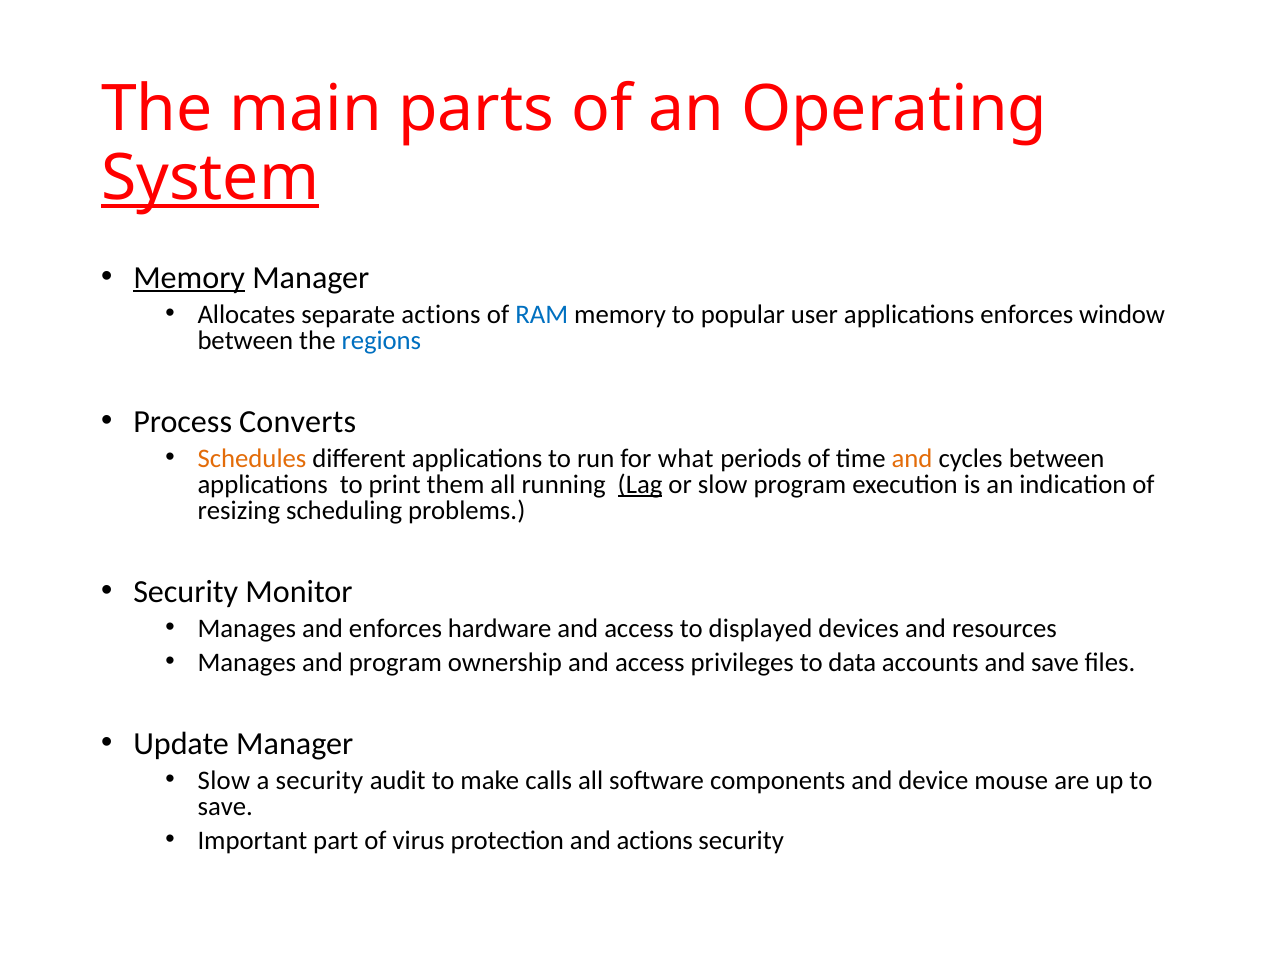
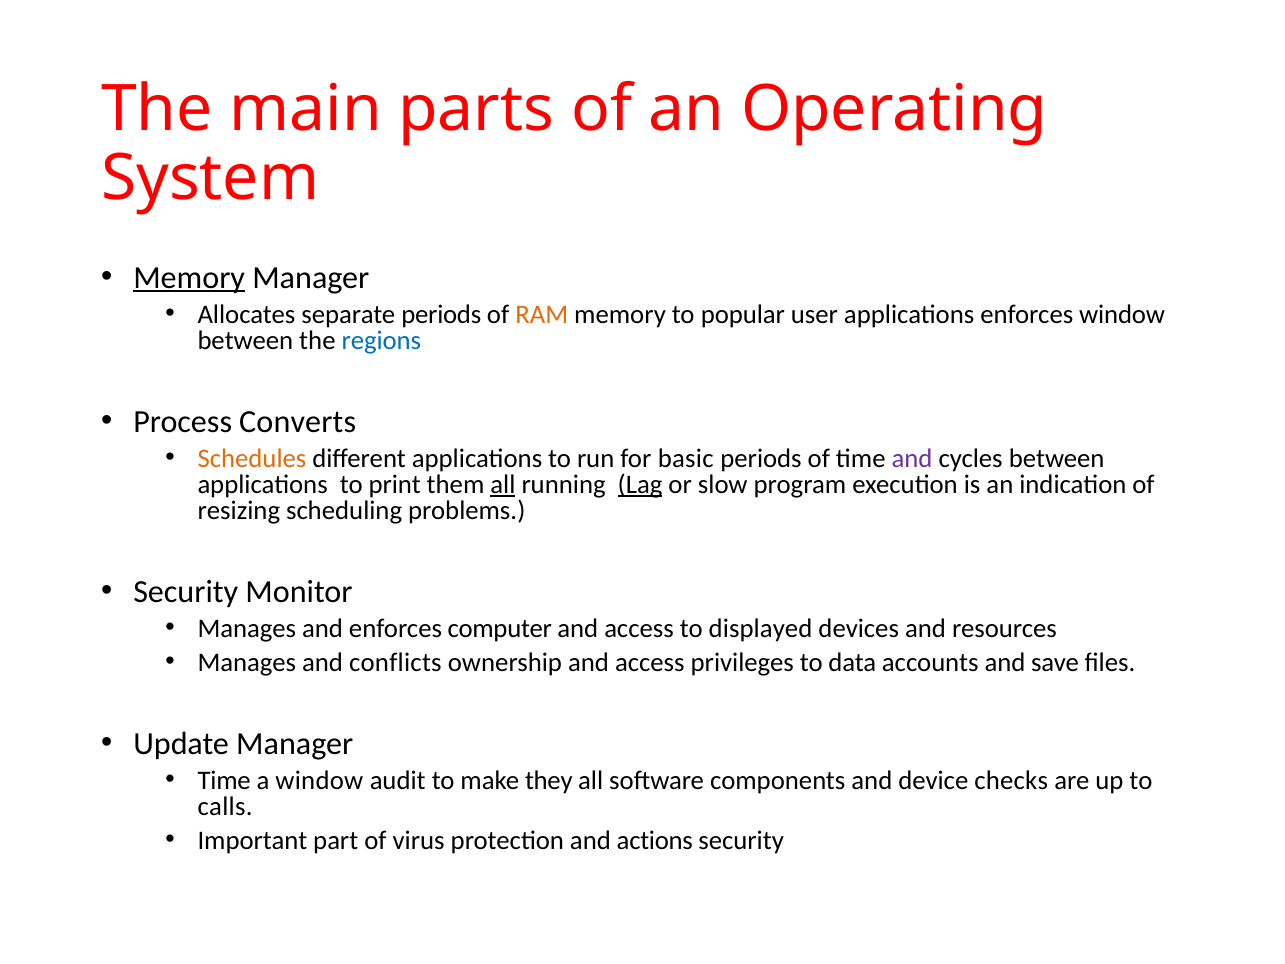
System underline: present -> none
separate actions: actions -> periods
RAM colour: blue -> orange
what: what -> basic
and at (912, 458) colour: orange -> purple
all at (503, 484) underline: none -> present
hardware: hardware -> computer
and program: program -> conflicts
Slow at (224, 781): Slow -> Time
a security: security -> window
calls: calls -> they
mouse: mouse -> checks
save at (225, 807): save -> calls
